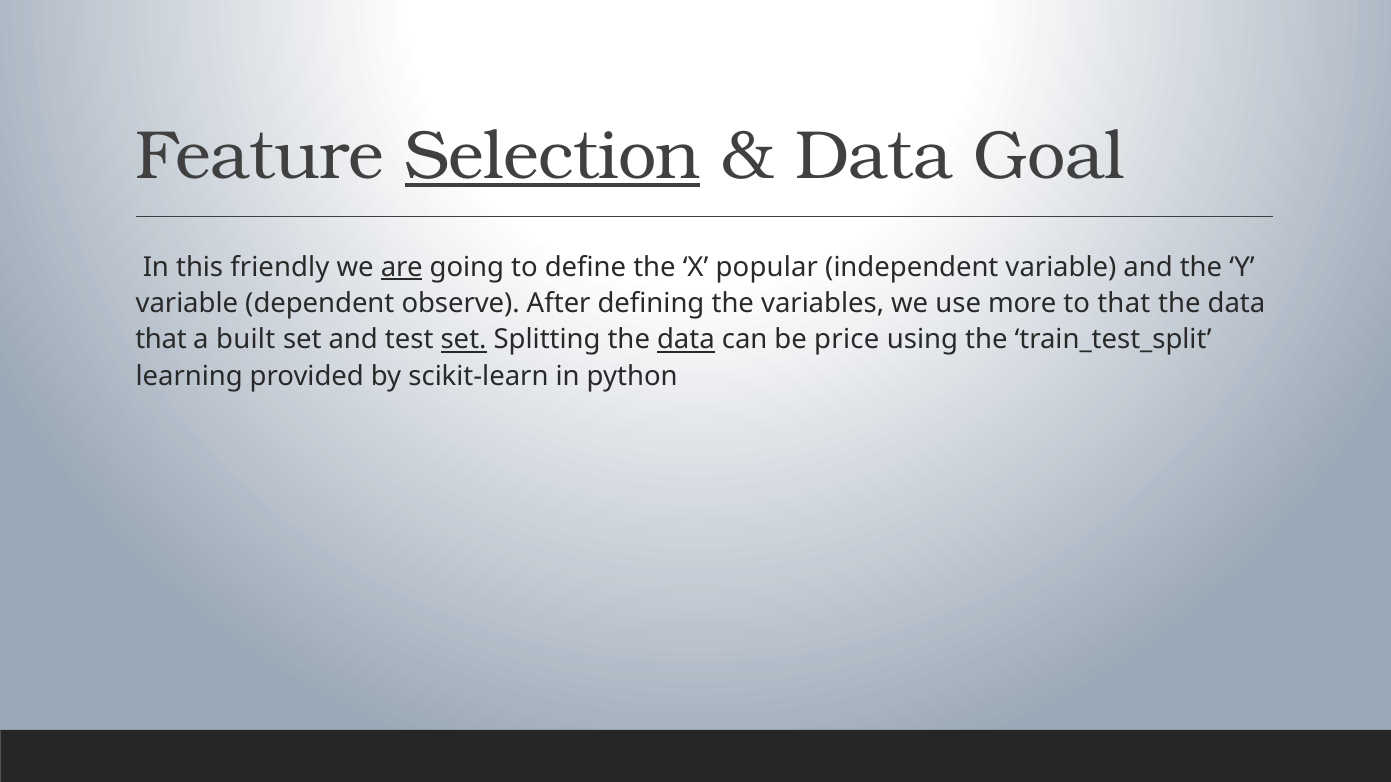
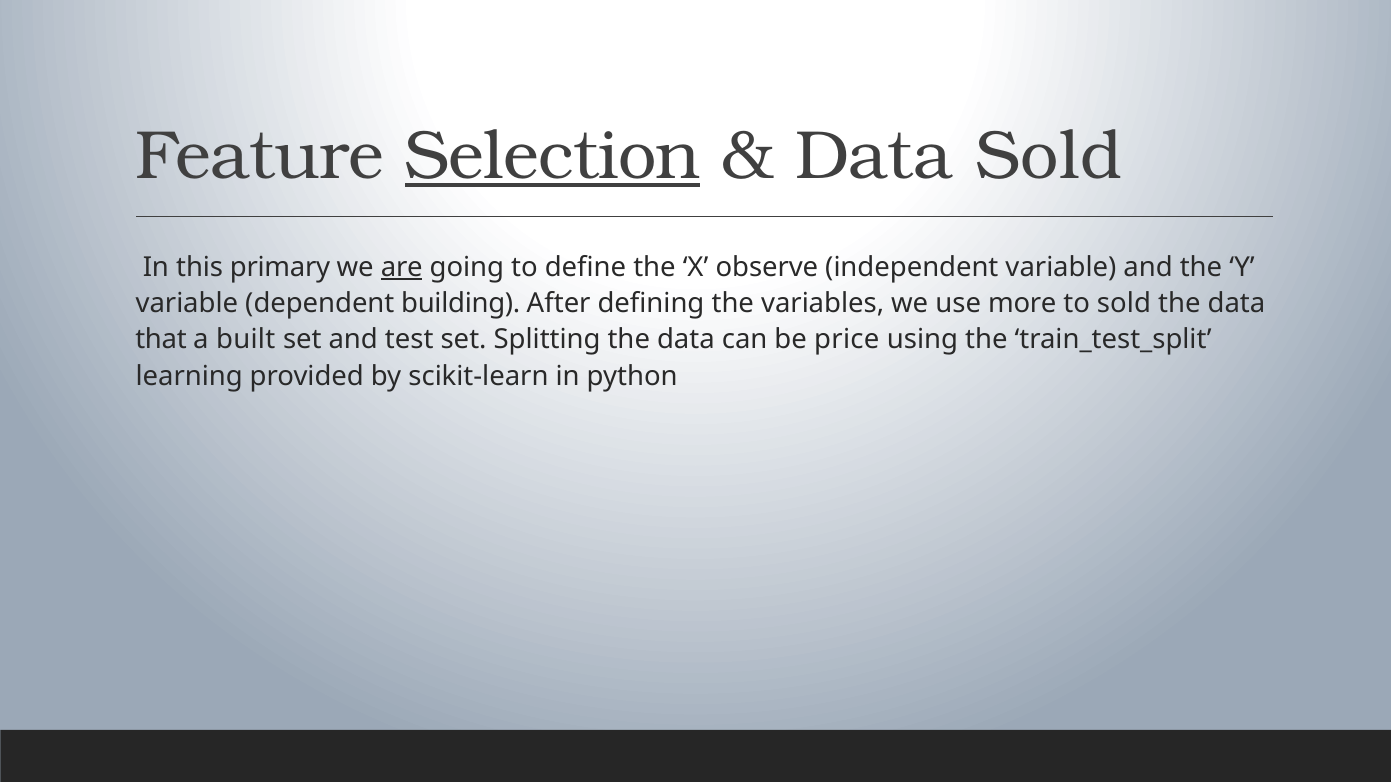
Data Goal: Goal -> Sold
friendly: friendly -> primary
popular: popular -> observe
observe: observe -> building
to that: that -> sold
set at (464, 340) underline: present -> none
data at (686, 340) underline: present -> none
